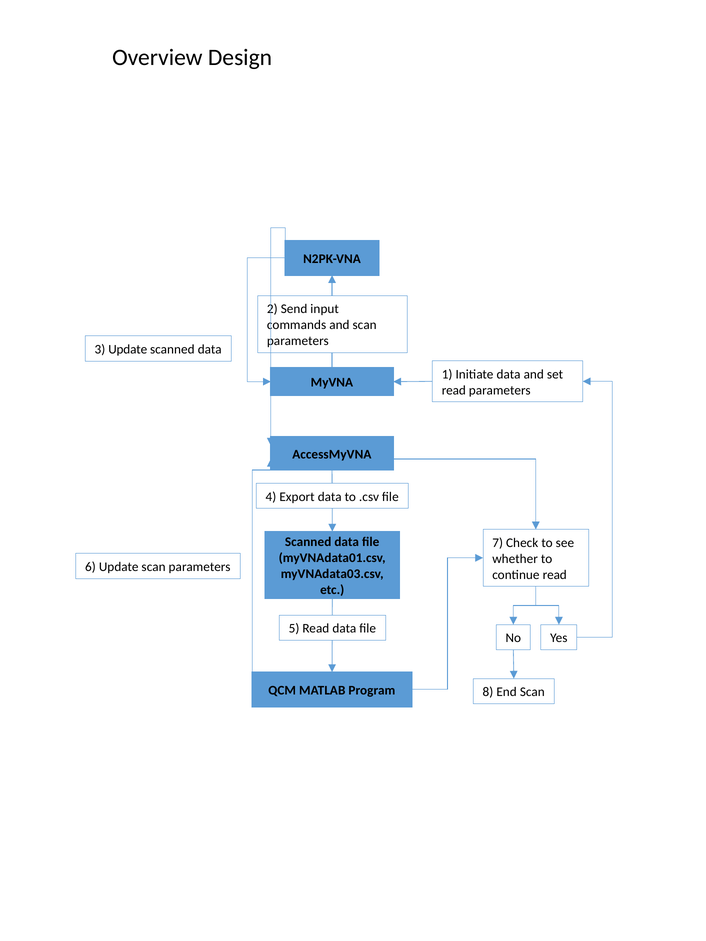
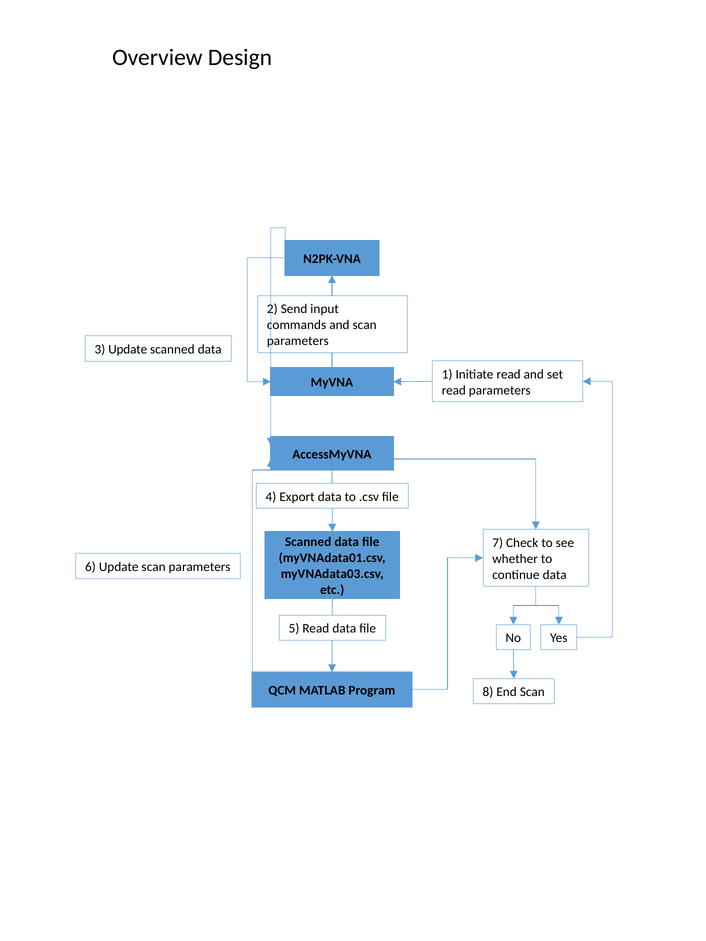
Initiate data: data -> read
continue read: read -> data
